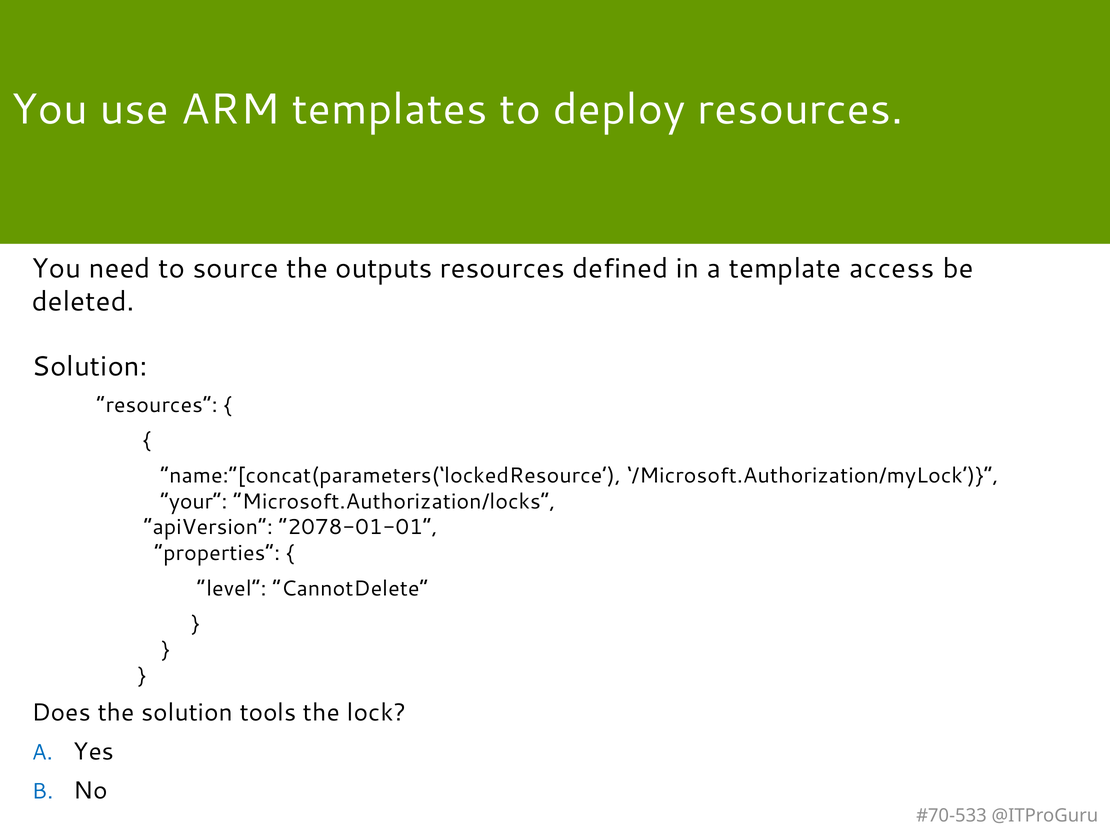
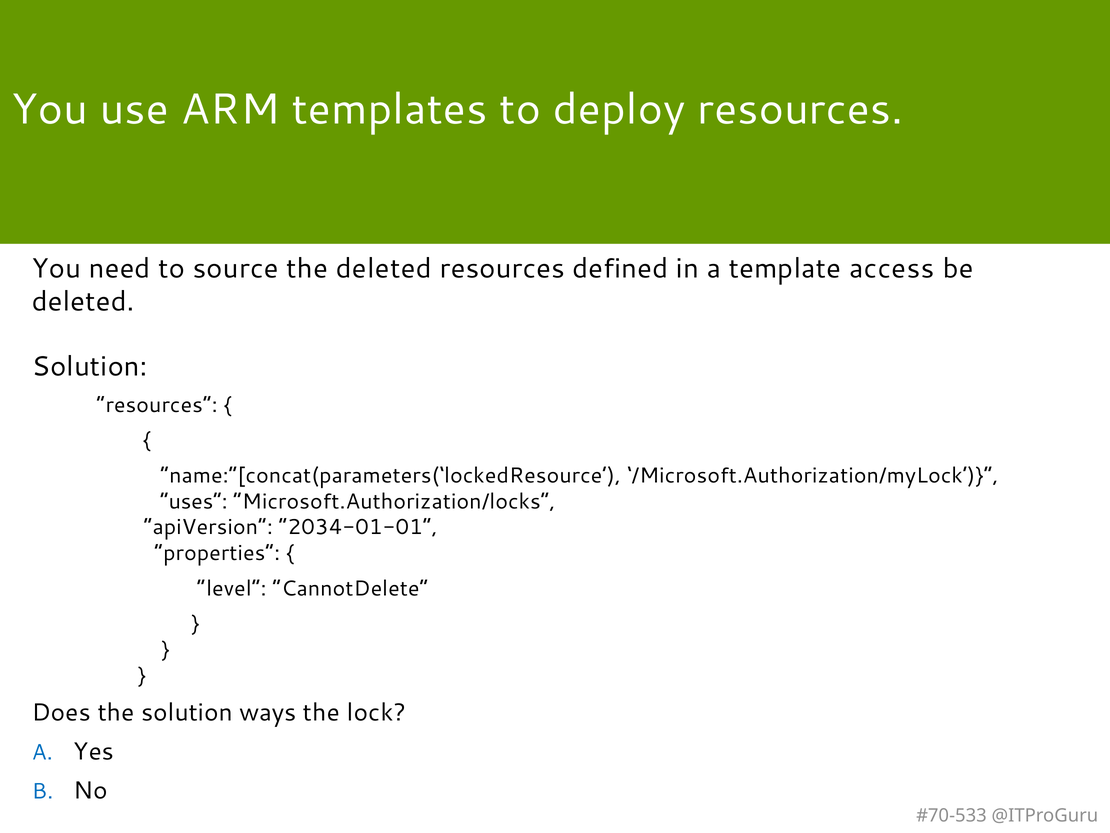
the outputs: outputs -> deleted
your: your -> uses
2078-01-01: 2078-01-01 -> 2034-01-01
tools: tools -> ways
